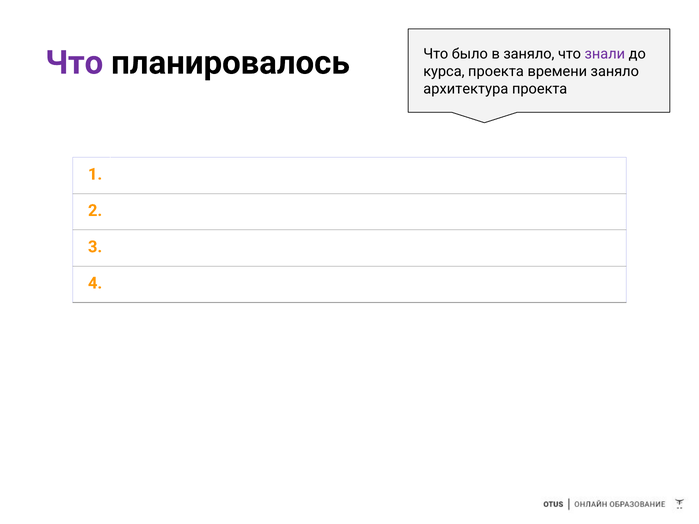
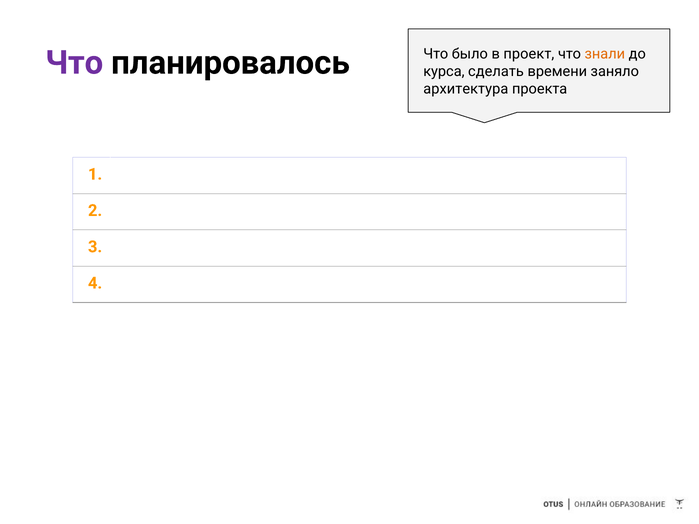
в заняло: заняло -> проект
знали colour: purple -> orange
курса проекта: проекта -> сделать
